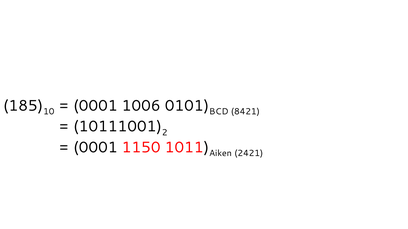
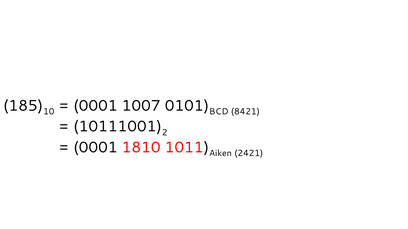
1006: 1006 -> 1007
1150: 1150 -> 1810
